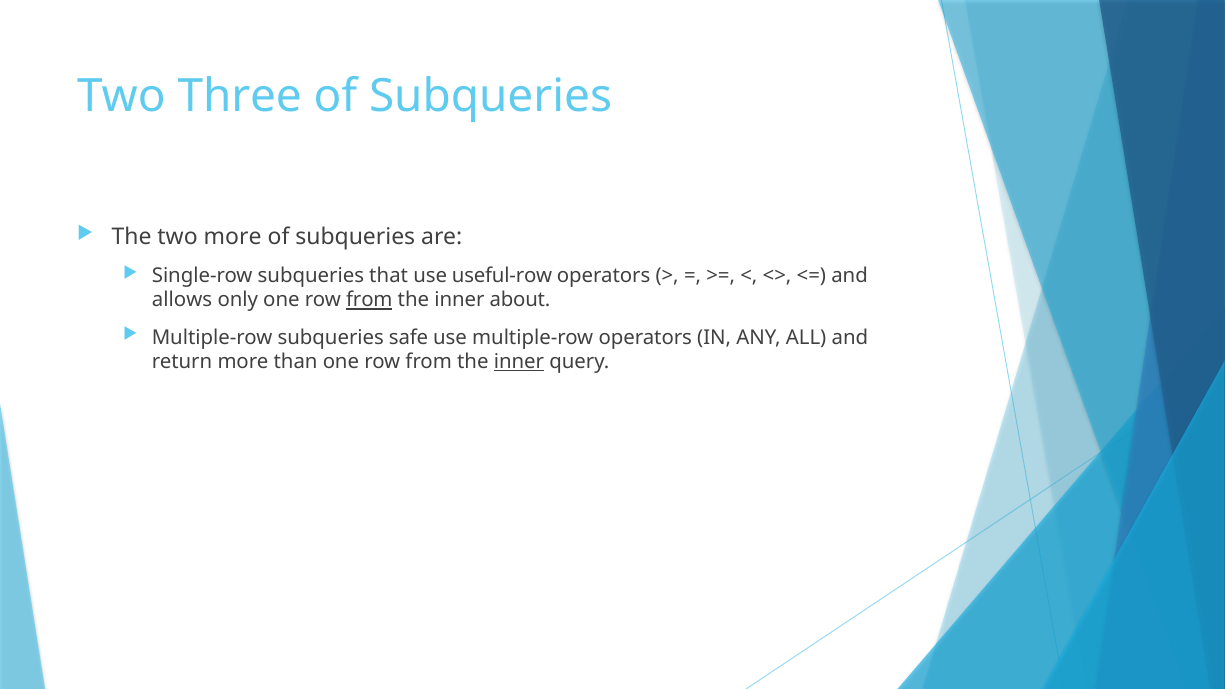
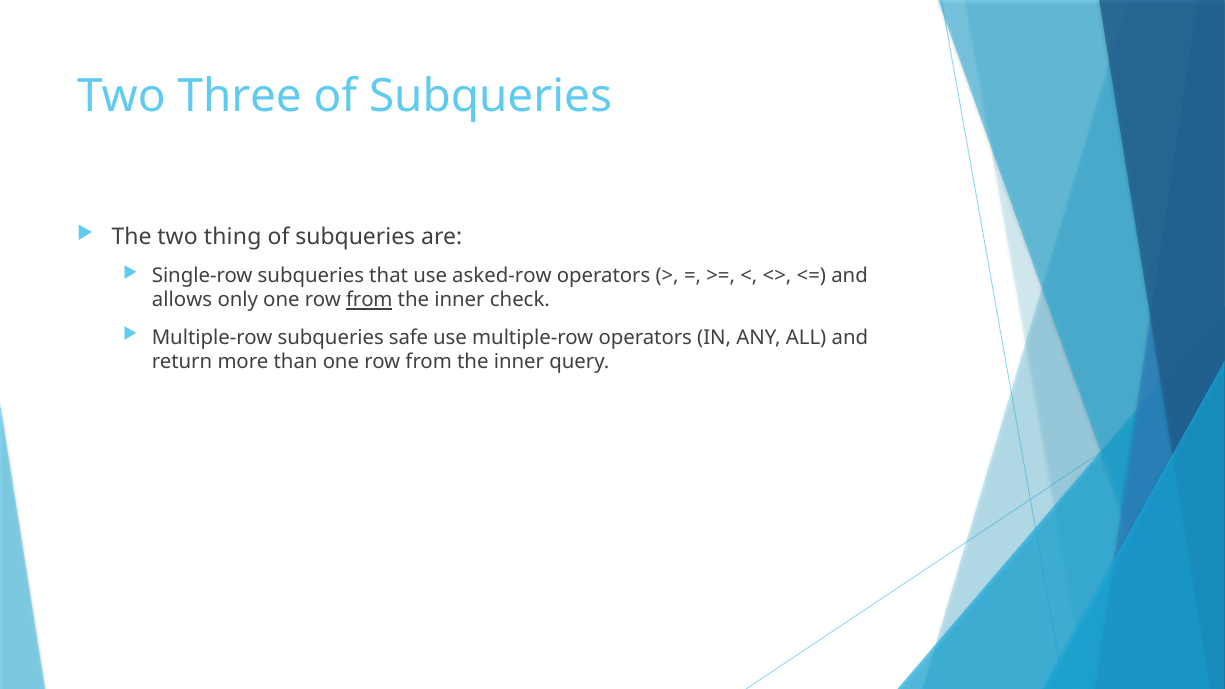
two more: more -> thing
useful-row: useful-row -> asked-row
about: about -> check
inner at (519, 362) underline: present -> none
